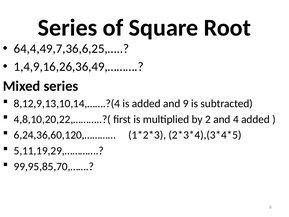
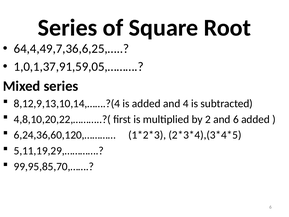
1,4,9,16,26,36,49,………: 1,4,9,16,26,36,49,……… -> 1,0,1,37,91,59,05,………
9: 9 -> 4
and 4: 4 -> 6
